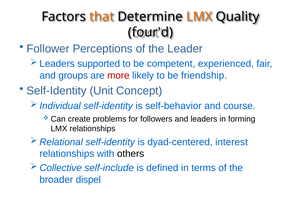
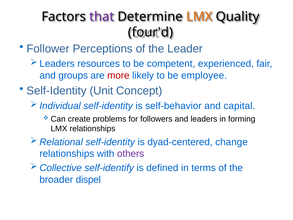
that colour: orange -> purple
supported: supported -> resources
friendship: friendship -> employee
course: course -> capital
interest: interest -> change
others colour: black -> purple
self-include: self-include -> self-identify
